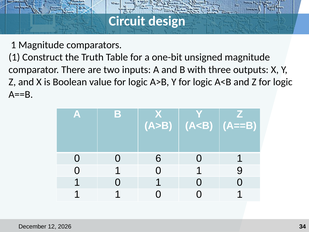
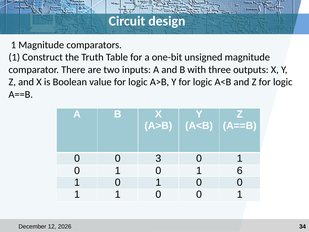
6: 6 -> 3
9: 9 -> 6
